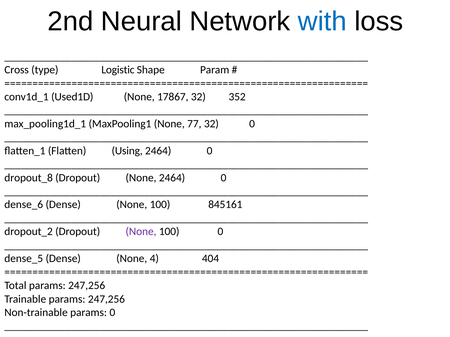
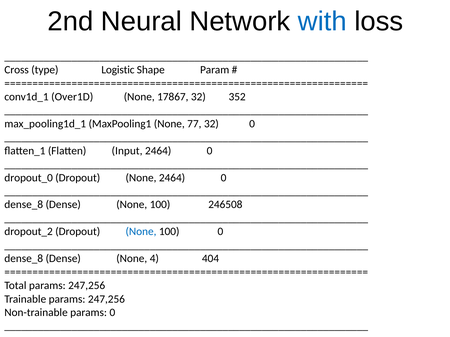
Used1D: Used1D -> Over1D
Using: Using -> Input
dropout_8: dropout_8 -> dropout_0
dense_6 at (24, 205): dense_6 -> dense_8
845161: 845161 -> 246508
None at (141, 232) colour: purple -> blue
dense_5 at (24, 259): dense_5 -> dense_8
